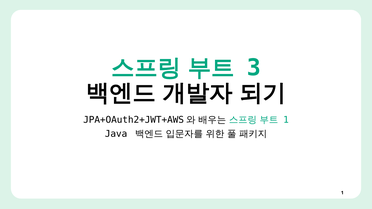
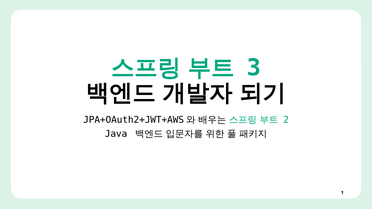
1 at (286, 120): 1 -> 2
